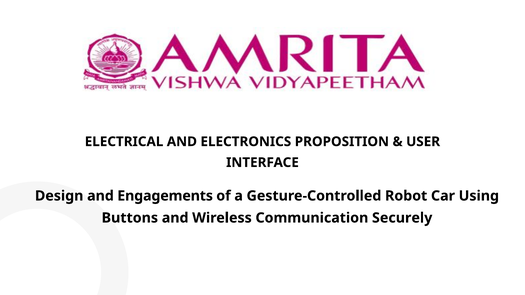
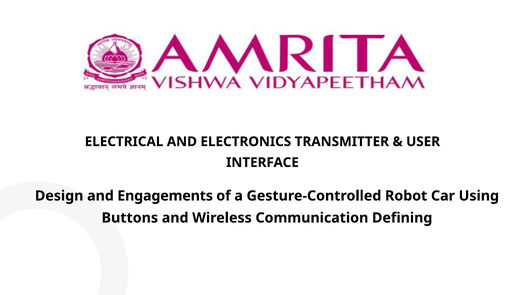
PROPOSITION: PROPOSITION -> TRANSMITTER
Securely: Securely -> Defining
